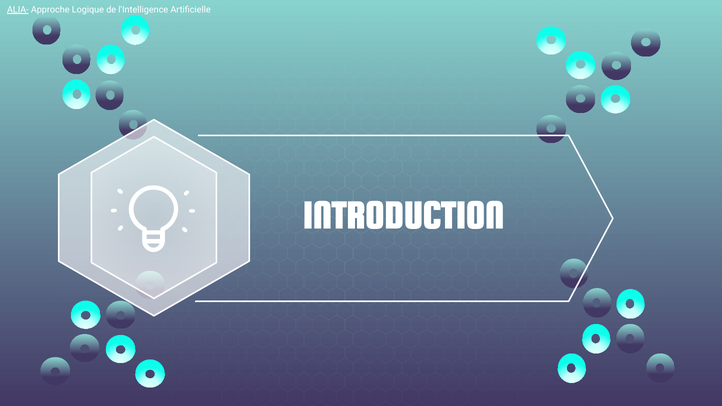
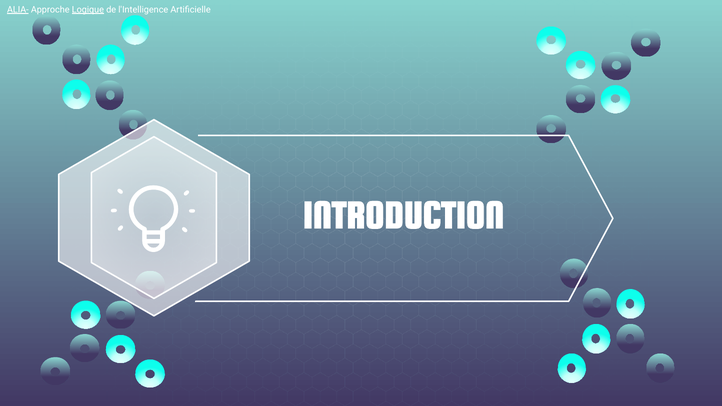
Logique underline: none -> present
